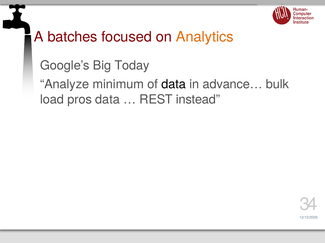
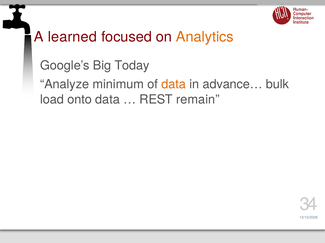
batches: batches -> learned
data at (174, 85) colour: black -> orange
pros: pros -> onto
instead: instead -> remain
